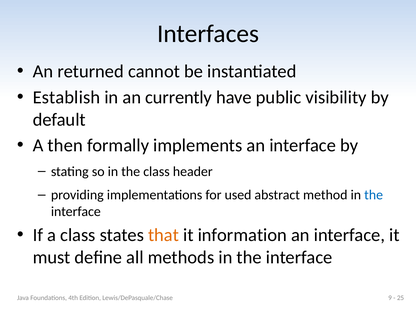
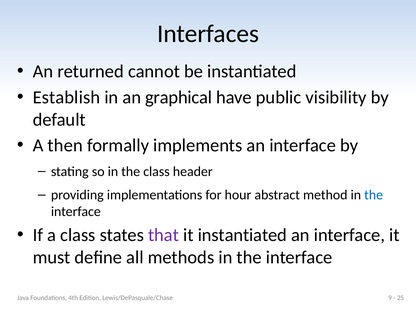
currently: currently -> graphical
used: used -> hour
that colour: orange -> purple
it information: information -> instantiated
